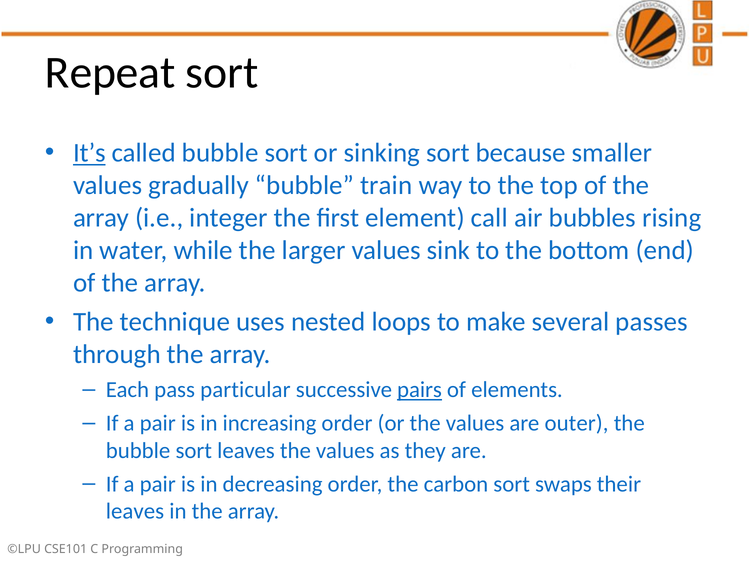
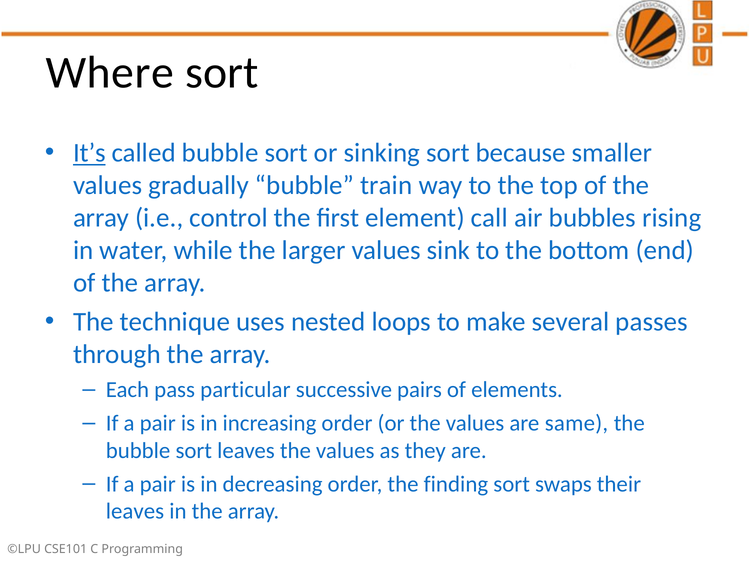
Repeat: Repeat -> Where
integer: integer -> control
pairs underline: present -> none
outer: outer -> same
carbon: carbon -> finding
